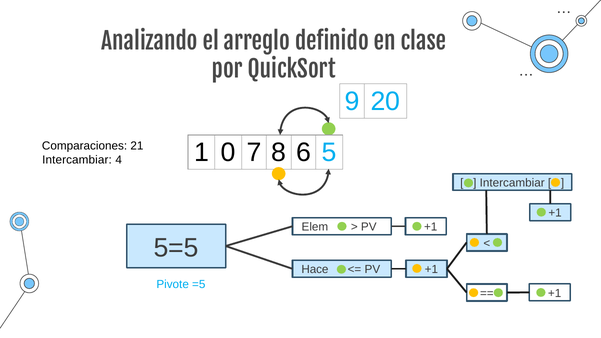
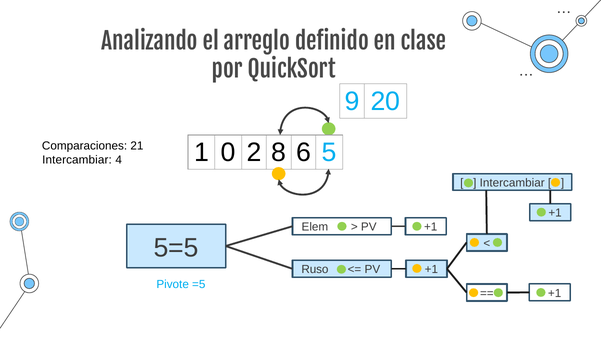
7: 7 -> 2
Hace: Hace -> Ruso
